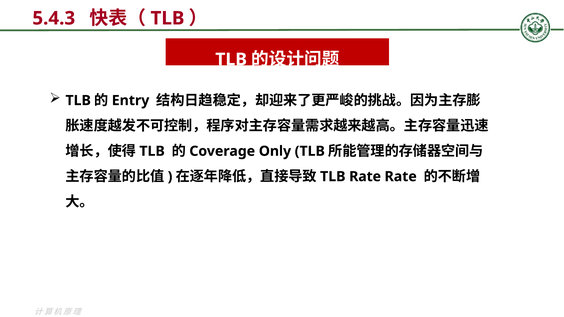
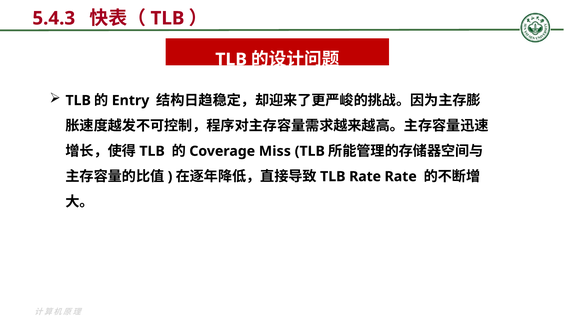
Only: Only -> Miss
